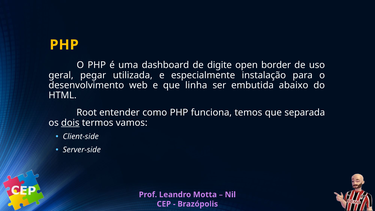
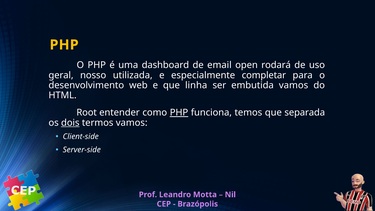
digite: digite -> email
border: border -> rodará
pegar: pegar -> nosso
instalação: instalação -> completar
embutida abaixo: abaixo -> vamos
PHP at (179, 113) underline: none -> present
